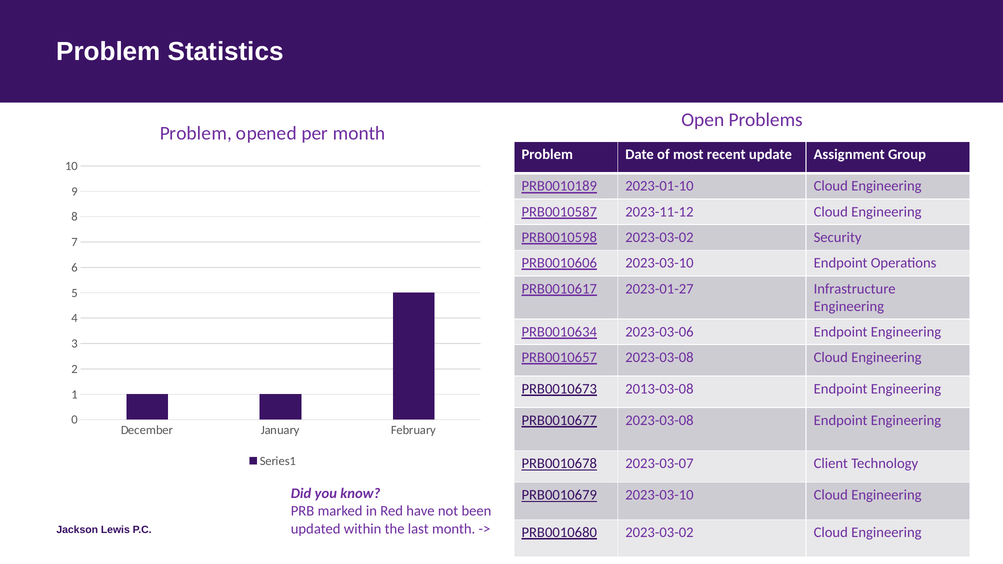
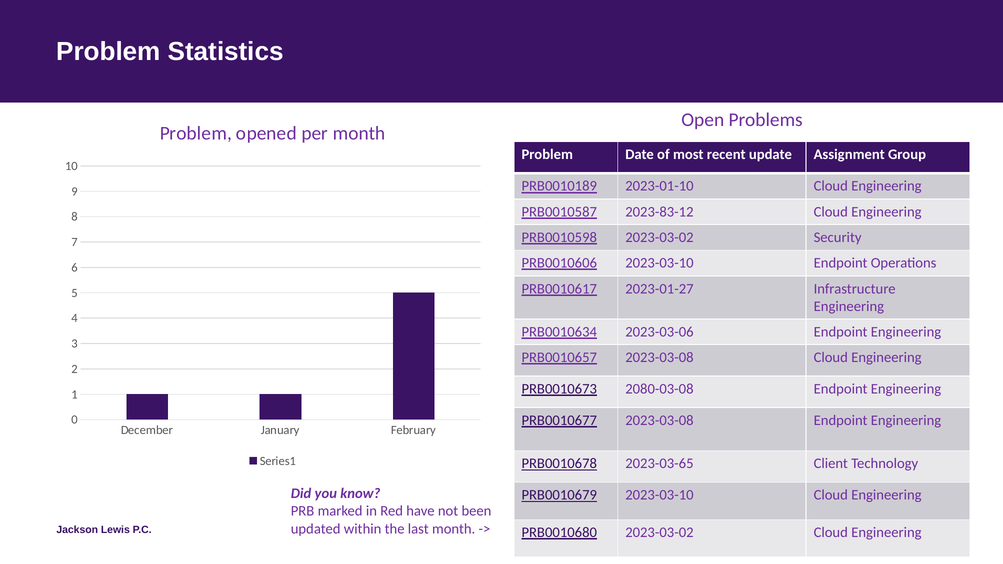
2023-11-12: 2023-11-12 -> 2023-83-12
2013-03-08: 2013-03-08 -> 2080-03-08
2023-03-07: 2023-03-07 -> 2023-03-65
